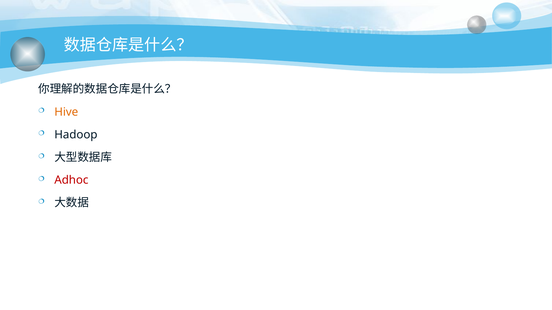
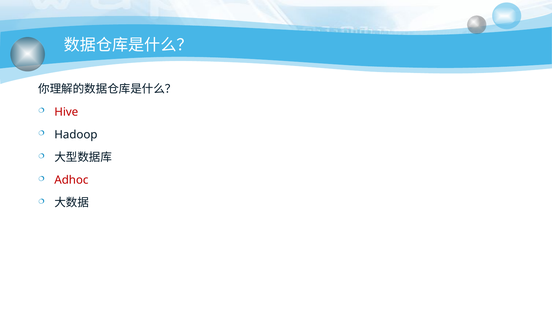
Hive colour: orange -> red
